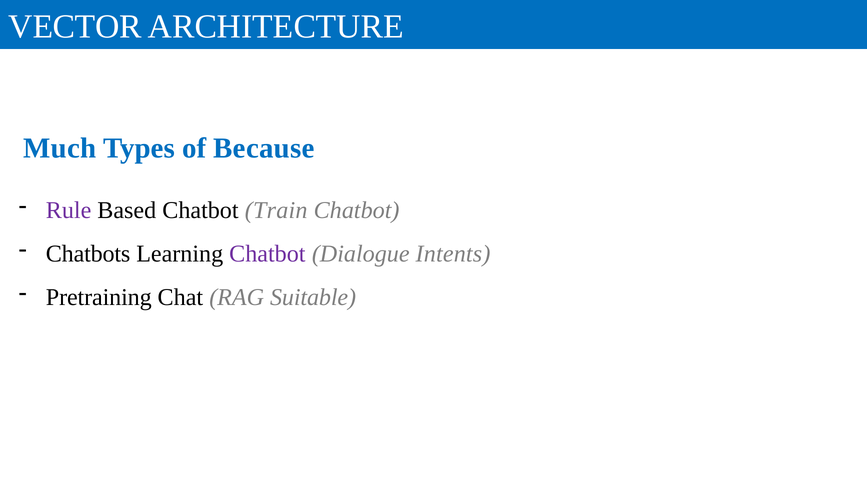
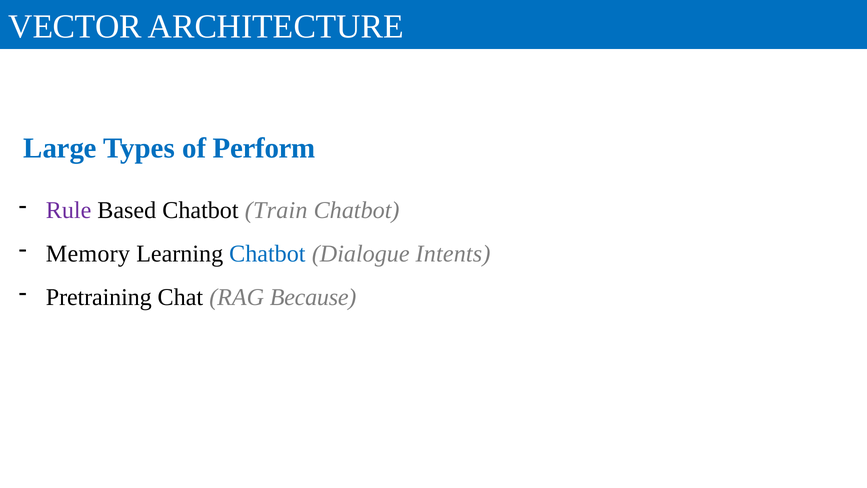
Much: Much -> Large
Because: Because -> Perform
Chatbots: Chatbots -> Memory
Chatbot at (267, 254) colour: purple -> blue
Suitable: Suitable -> Because
